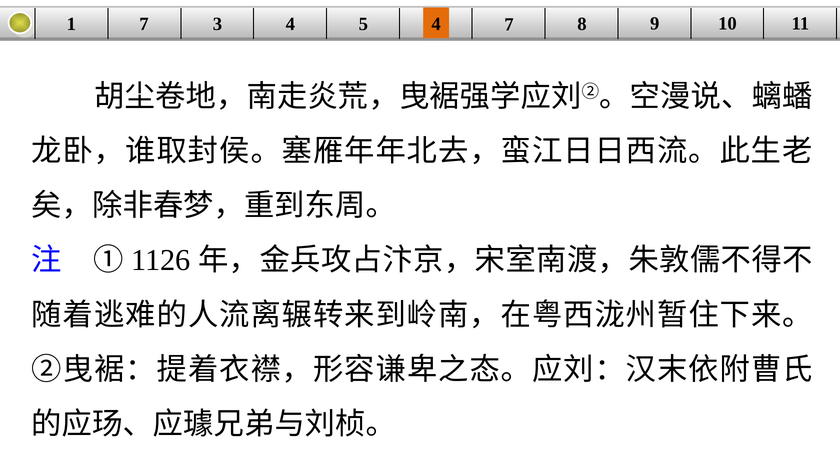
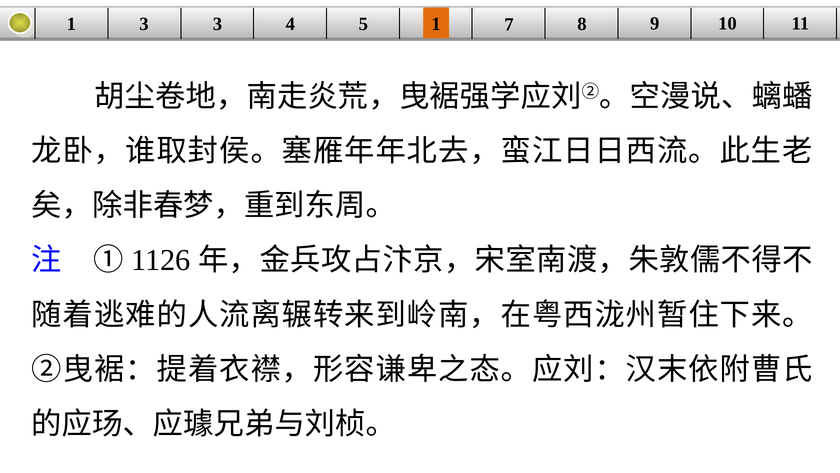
1 7: 7 -> 3
5 4: 4 -> 1
